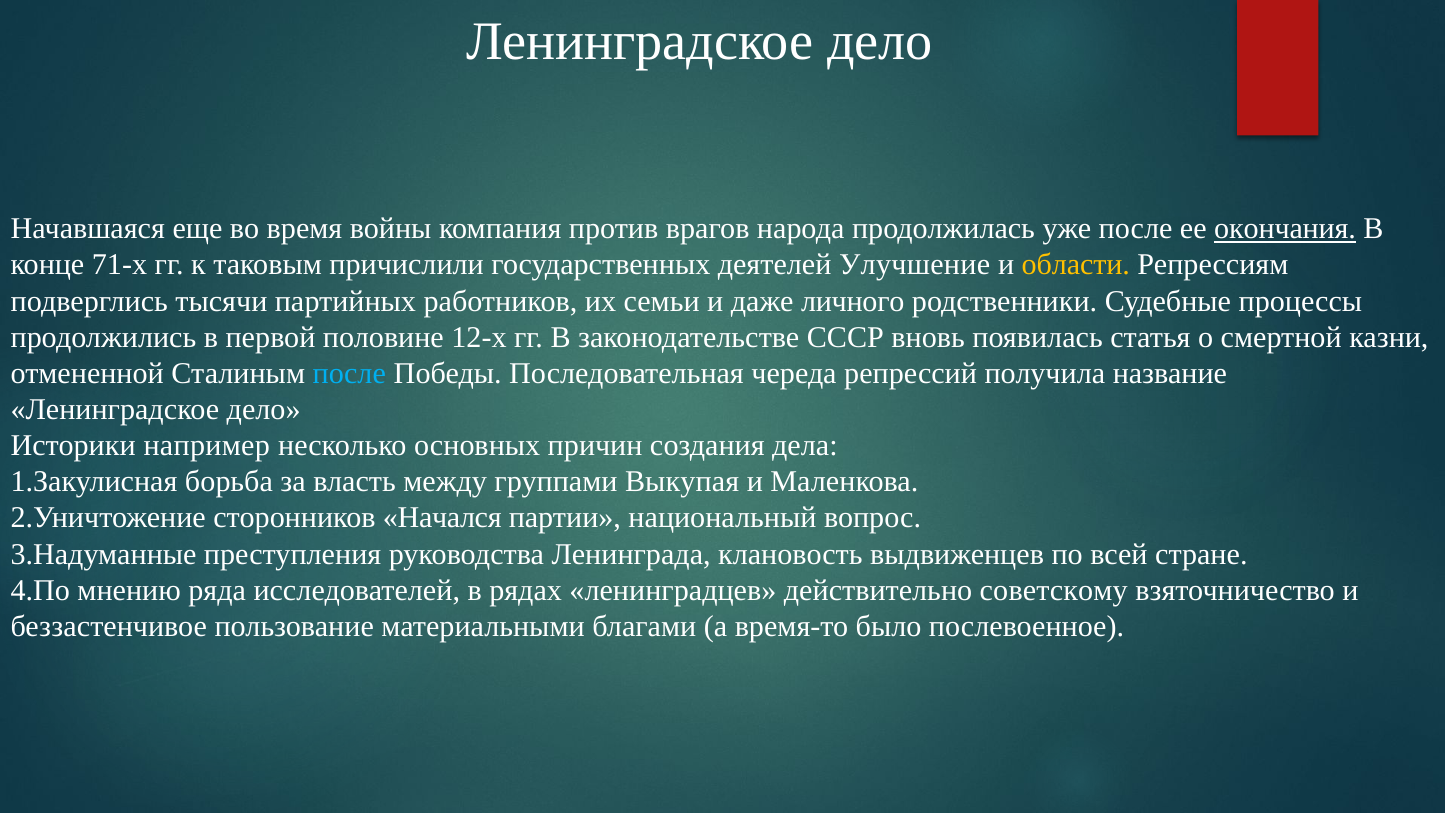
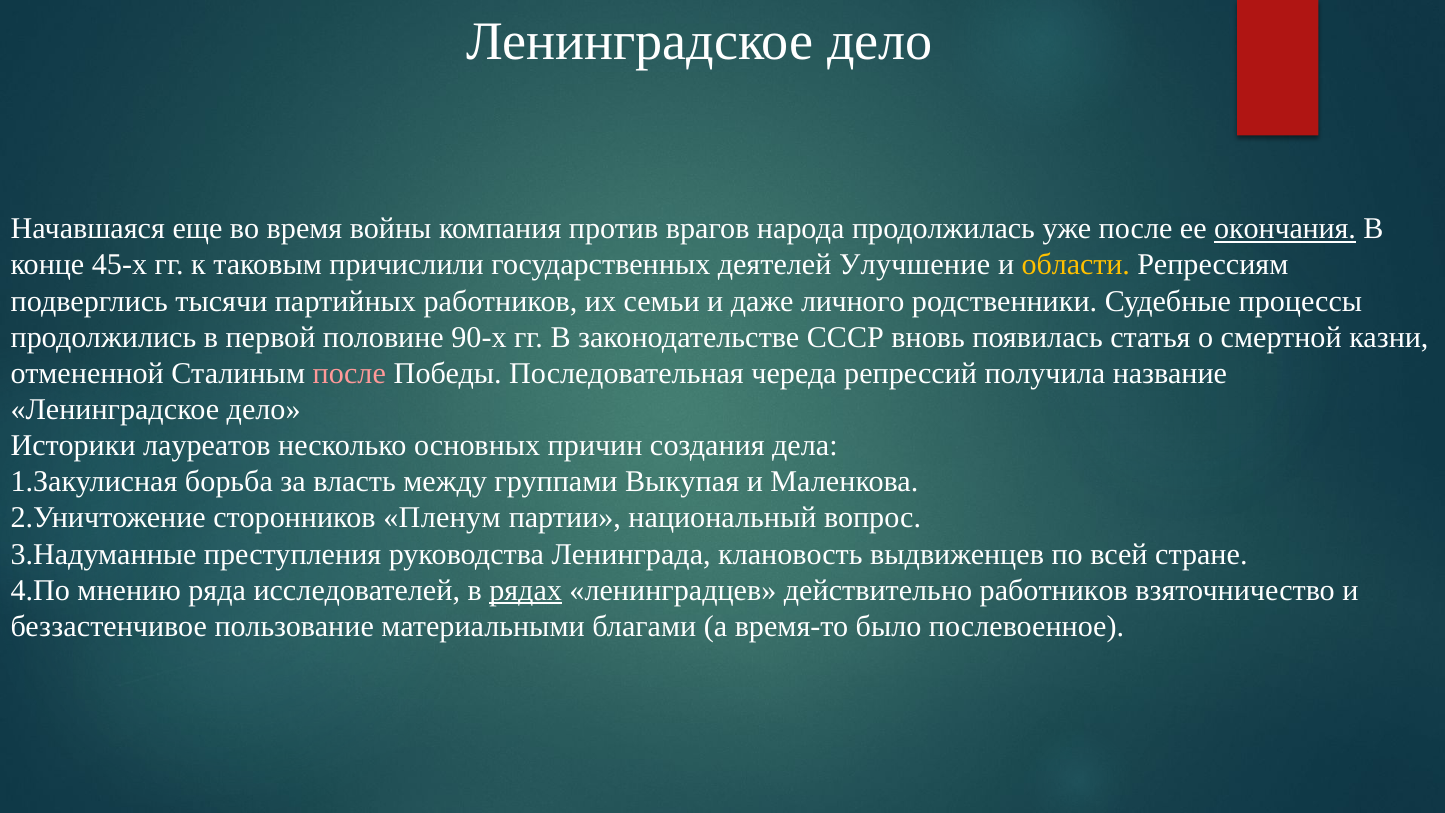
71-х: 71-х -> 45-х
12-х: 12-х -> 90-х
после at (349, 373) colour: light blue -> pink
например: например -> лауреатов
Начался: Начался -> Пленум
рядах underline: none -> present
действительно советскому: советскому -> работников
